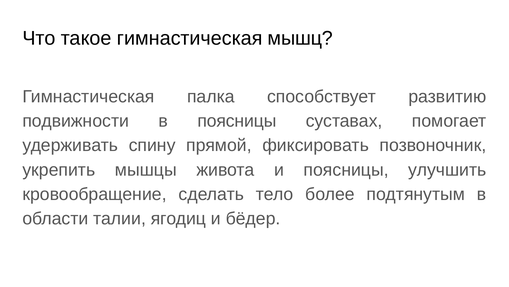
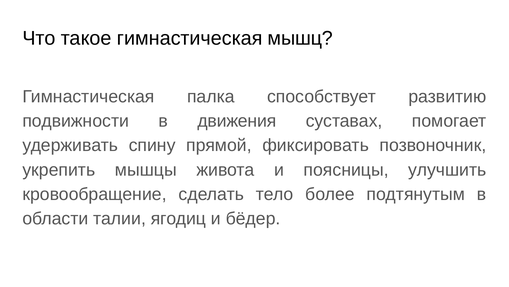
в поясницы: поясницы -> движения
